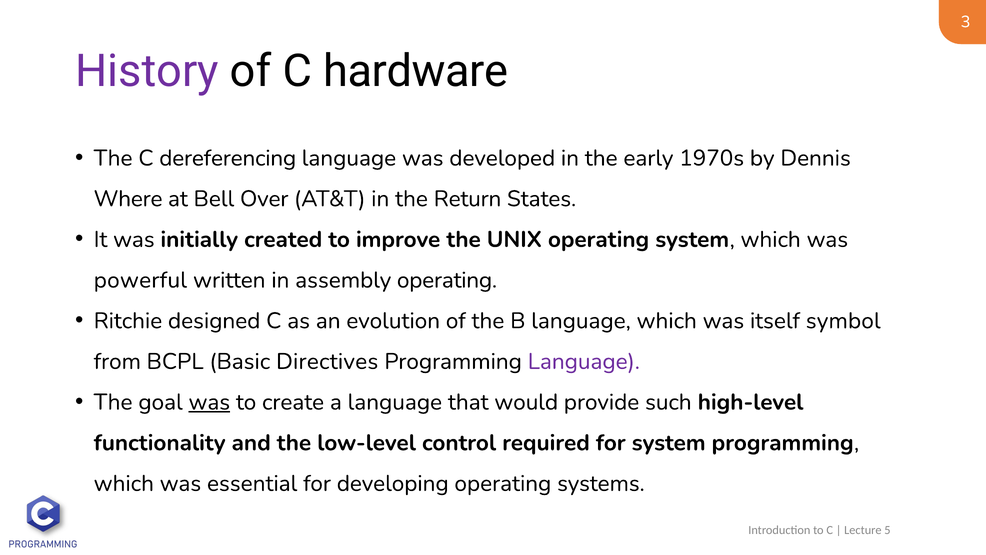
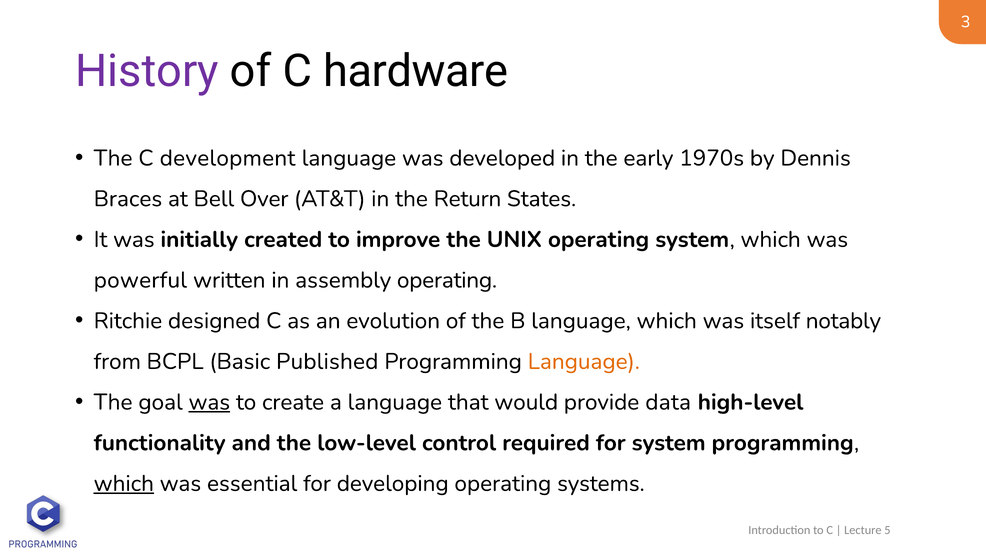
dereferencing: dereferencing -> development
Where: Where -> Braces
symbol: symbol -> notably
Directives: Directives -> Published
Language at (584, 361) colour: purple -> orange
such: such -> data
which at (124, 483) underline: none -> present
